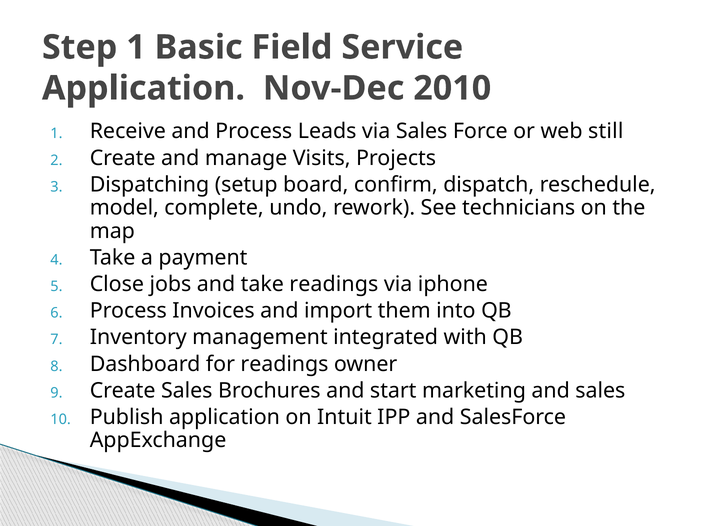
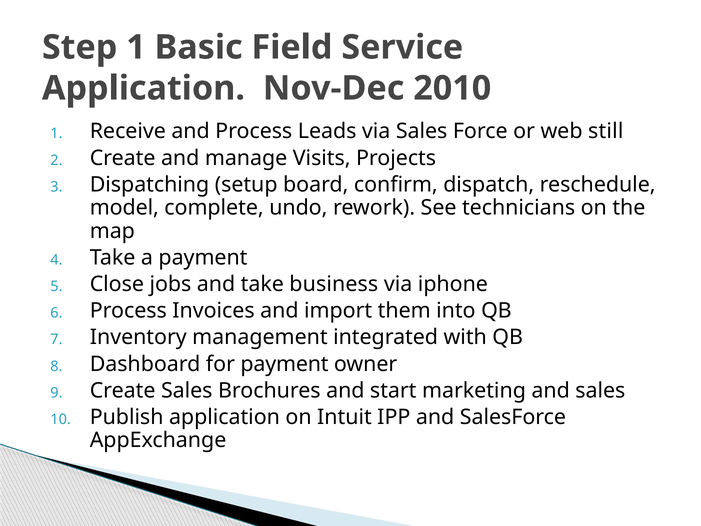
take readings: readings -> business
for readings: readings -> payment
